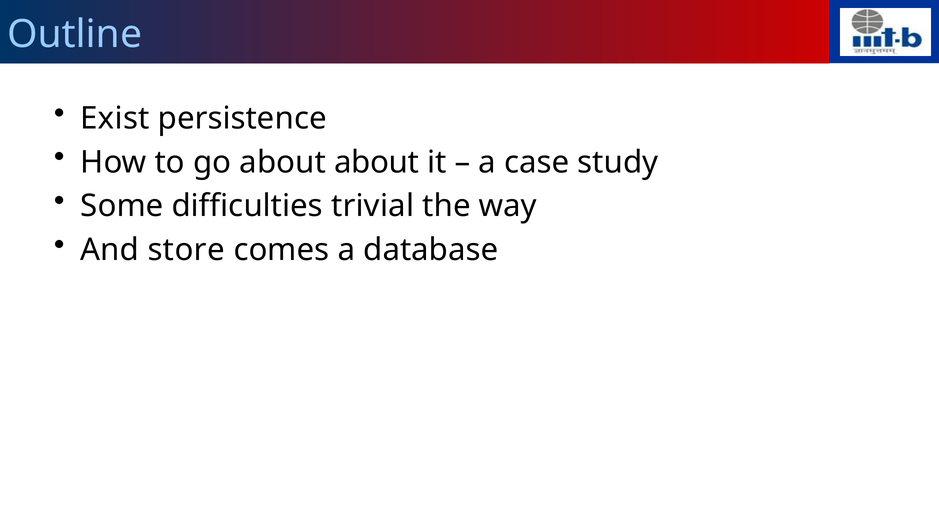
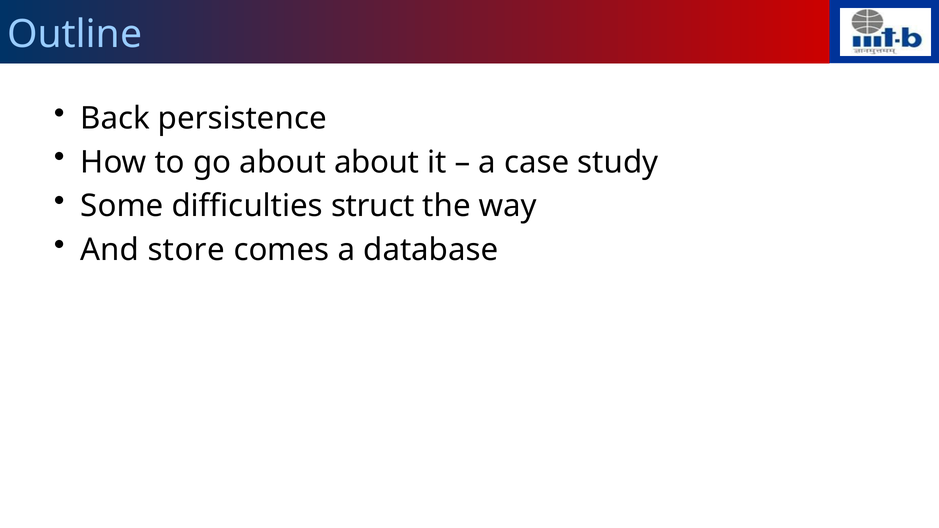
Exist: Exist -> Back
trivial: trivial -> struct
